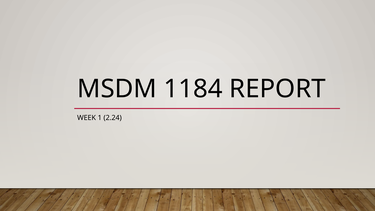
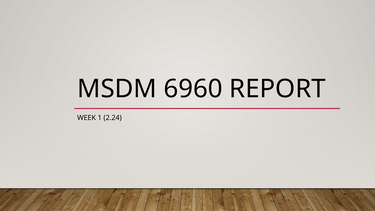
1184: 1184 -> 6960
